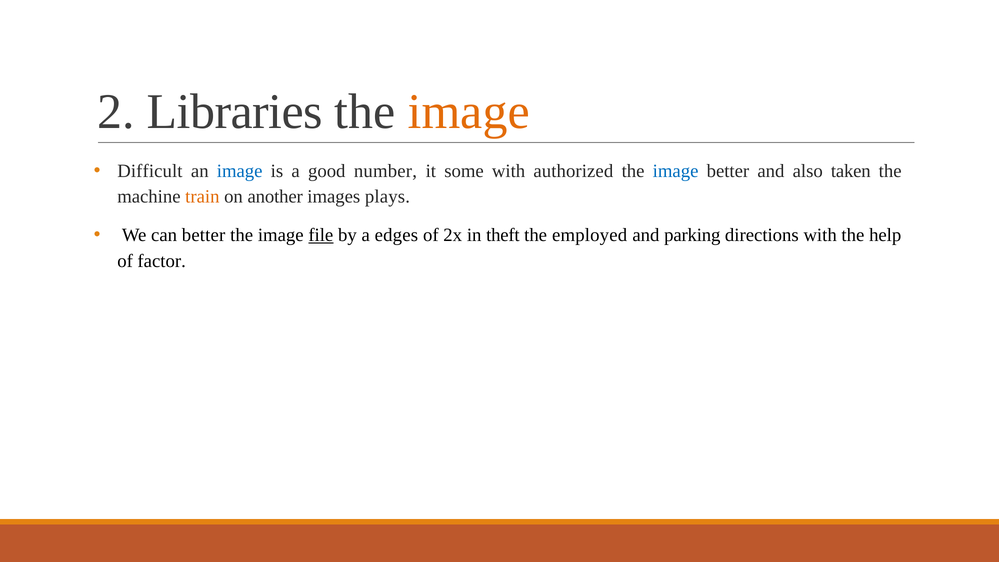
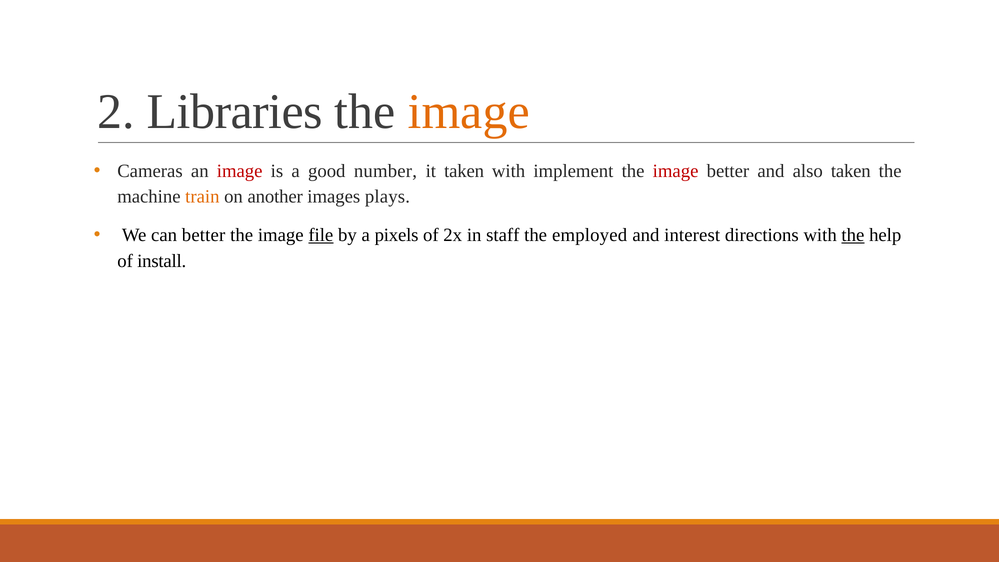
Difficult: Difficult -> Cameras
image at (240, 171) colour: blue -> red
it some: some -> taken
authorized: authorized -> implement
image at (676, 171) colour: blue -> red
edges: edges -> pixels
theft: theft -> staff
parking: parking -> interest
the at (853, 235) underline: none -> present
factor: factor -> install
